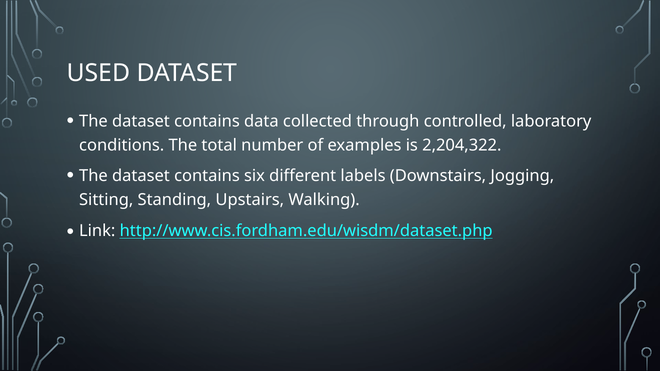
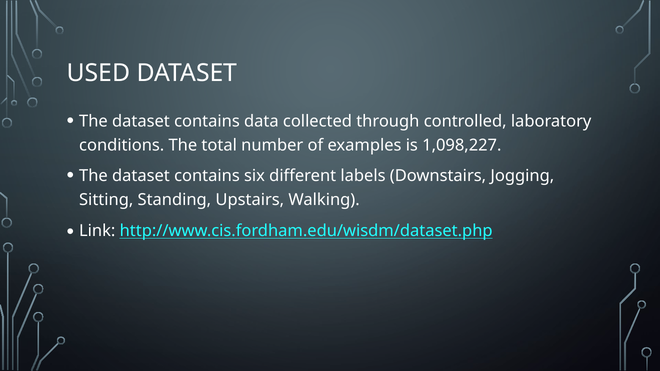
2,204,322: 2,204,322 -> 1,098,227
